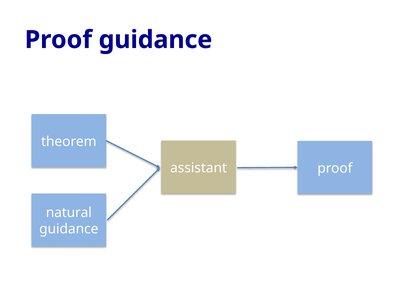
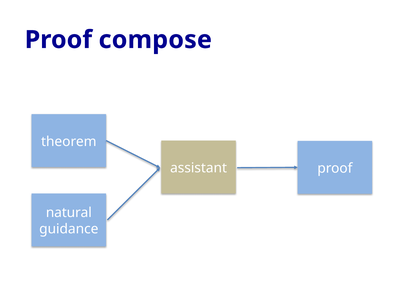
Proof guidance: guidance -> compose
